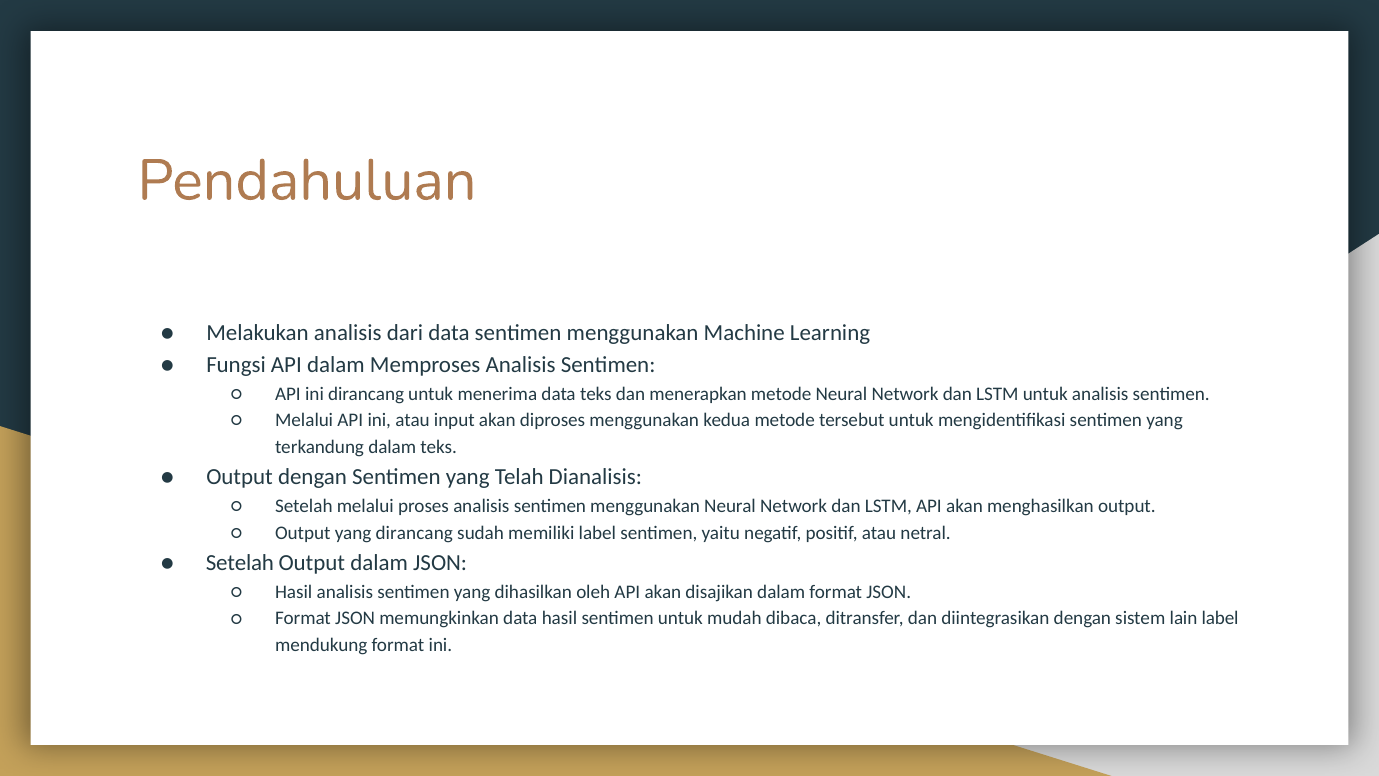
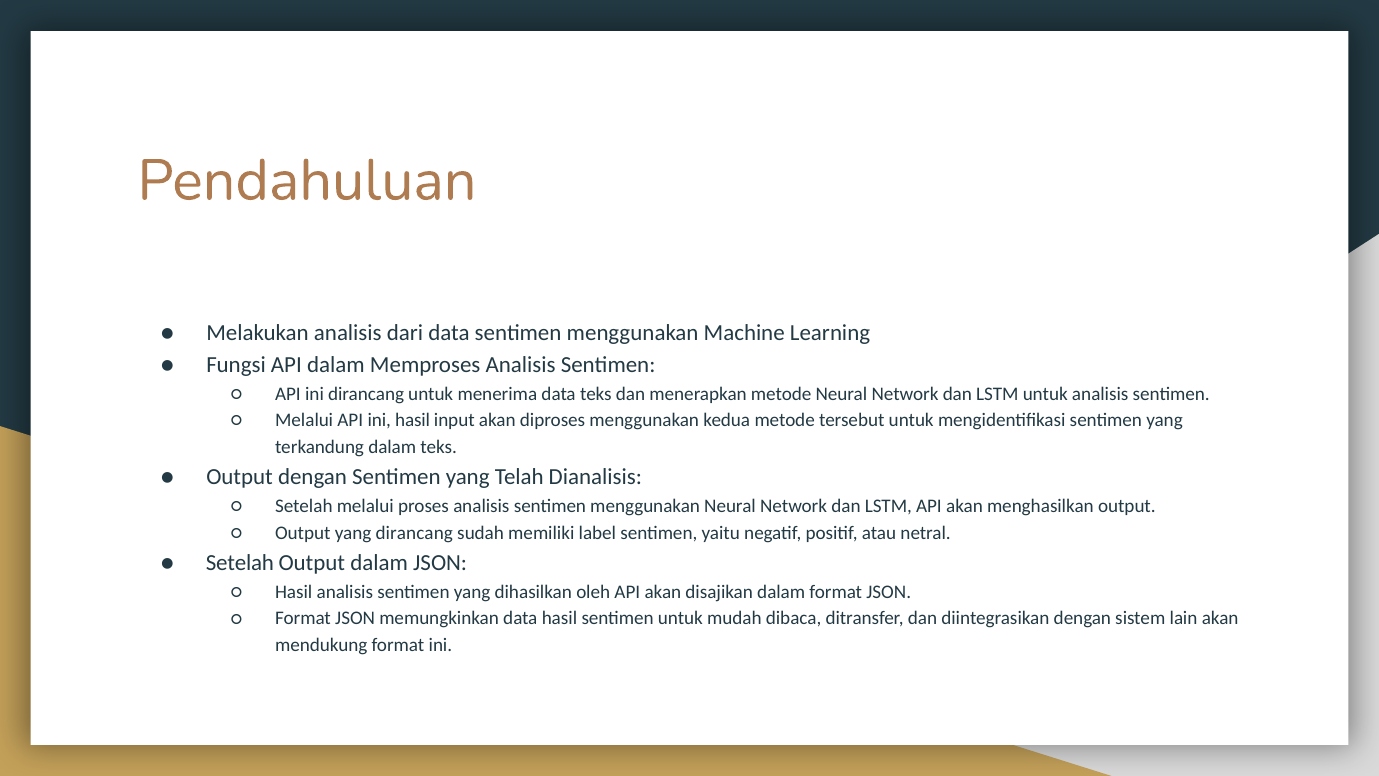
ini atau: atau -> hasil
lain label: label -> akan
